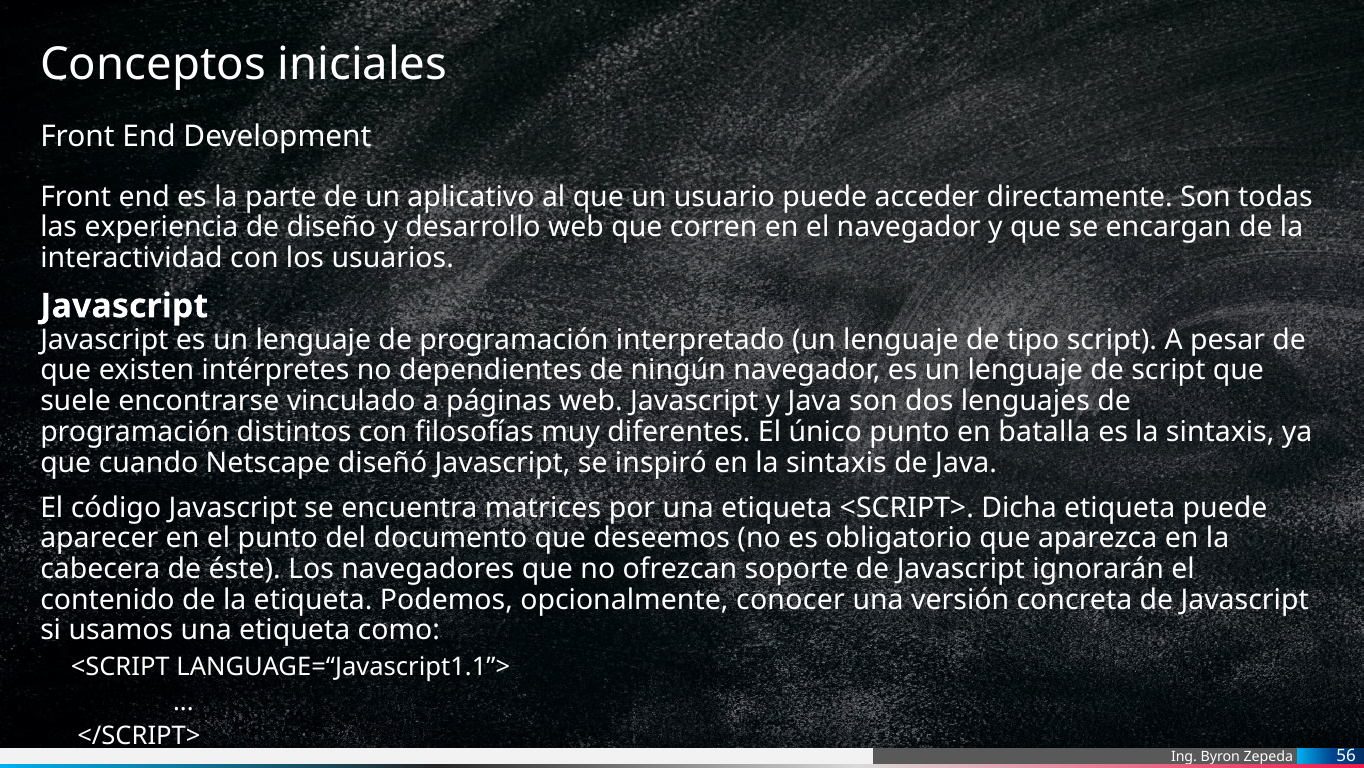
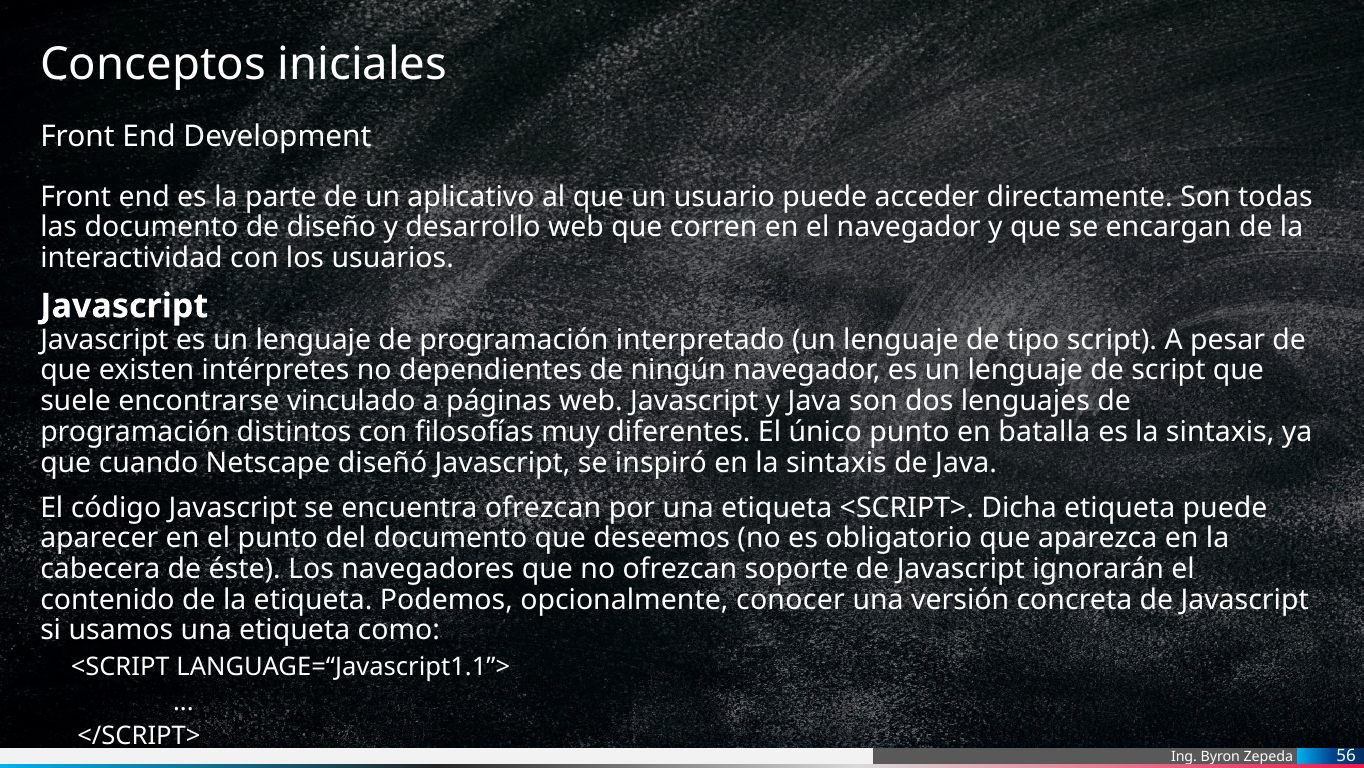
las experiencia: experiencia -> documento
encuentra matrices: matrices -> ofrezcan
